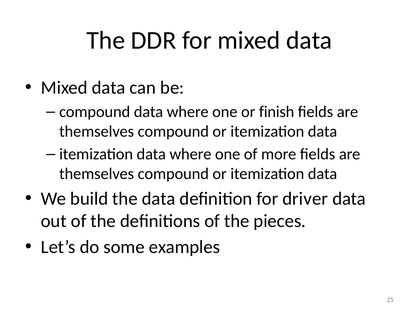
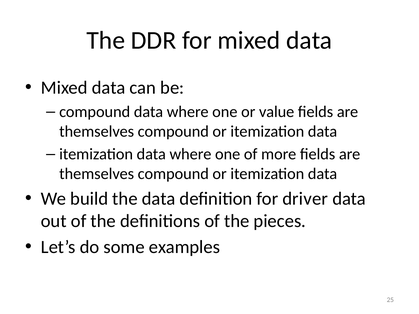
finish: finish -> value
